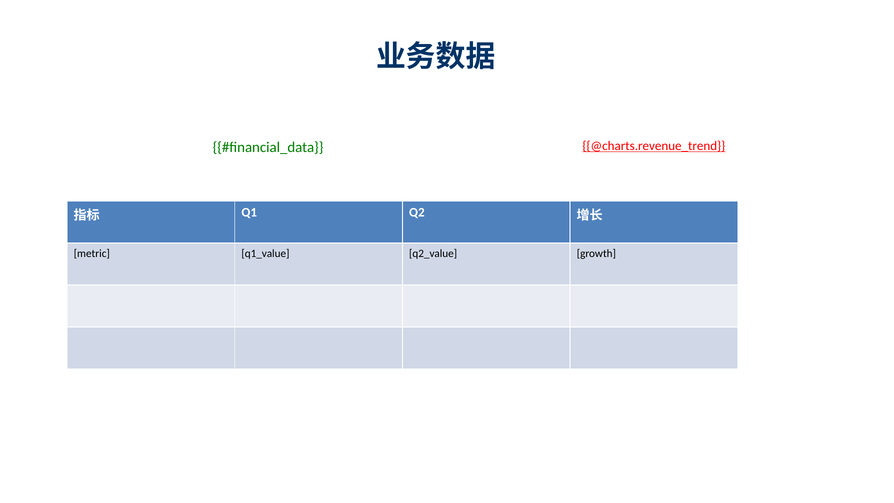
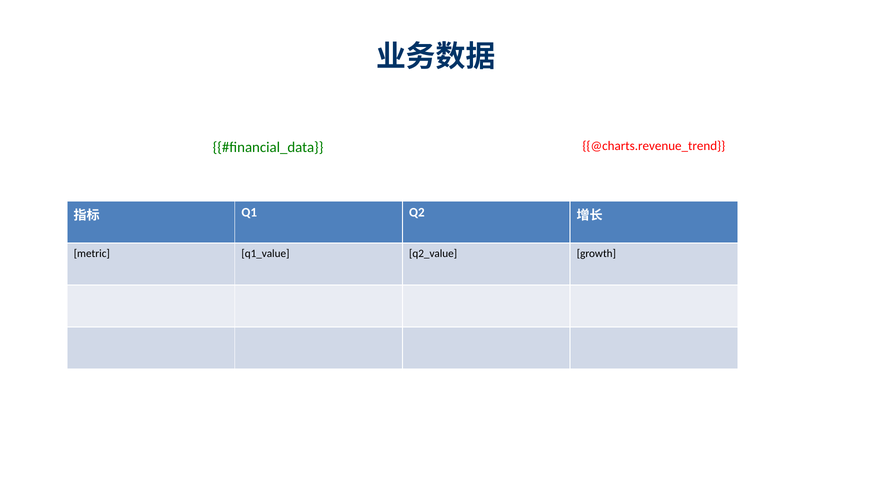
@charts.revenue_trend underline: present -> none
